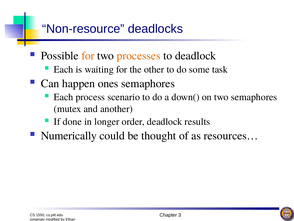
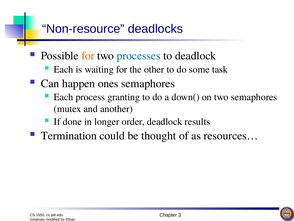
processes colour: orange -> blue
scenario: scenario -> granting
Numerically: Numerically -> Termination
